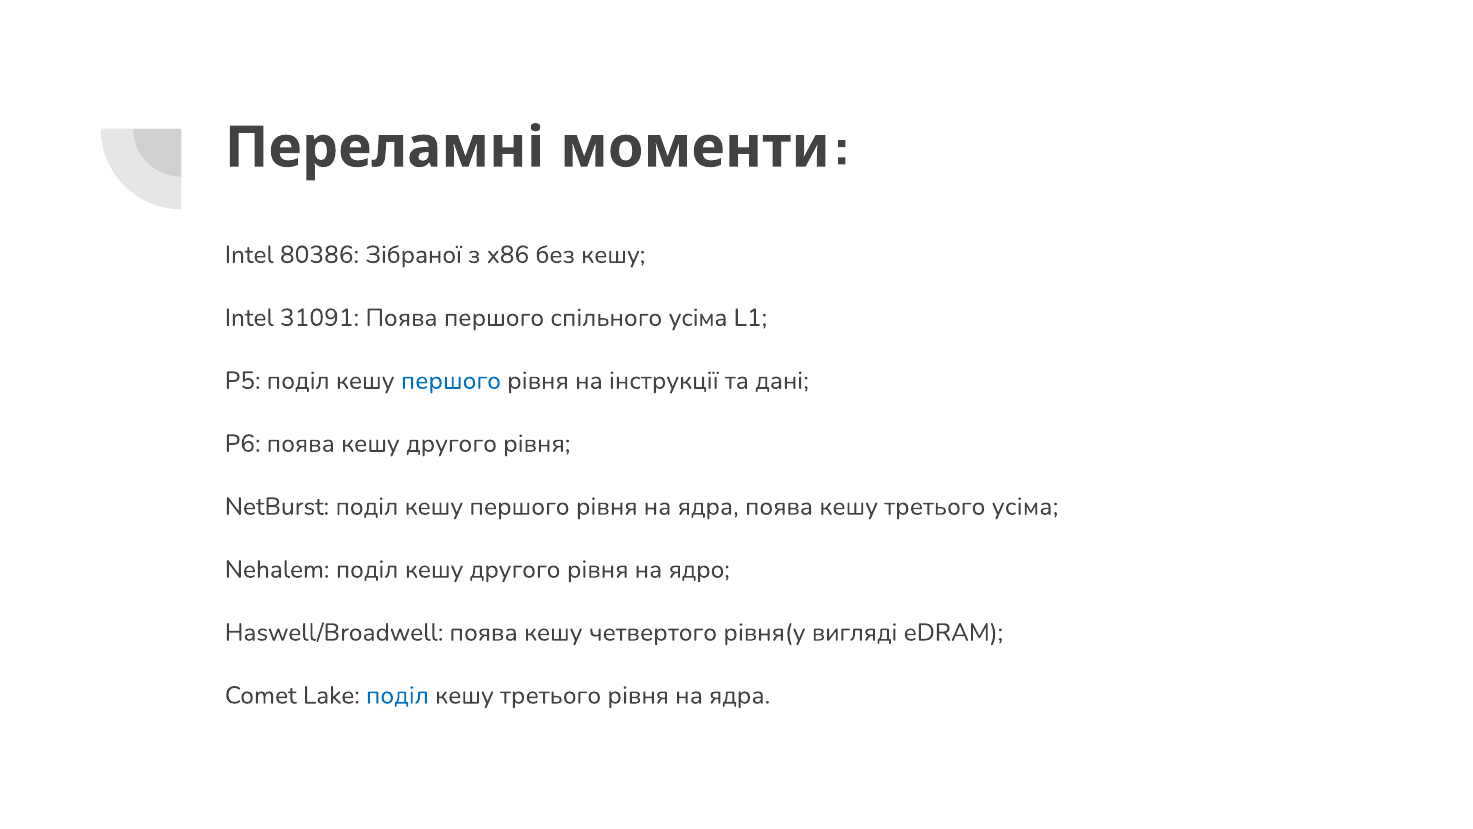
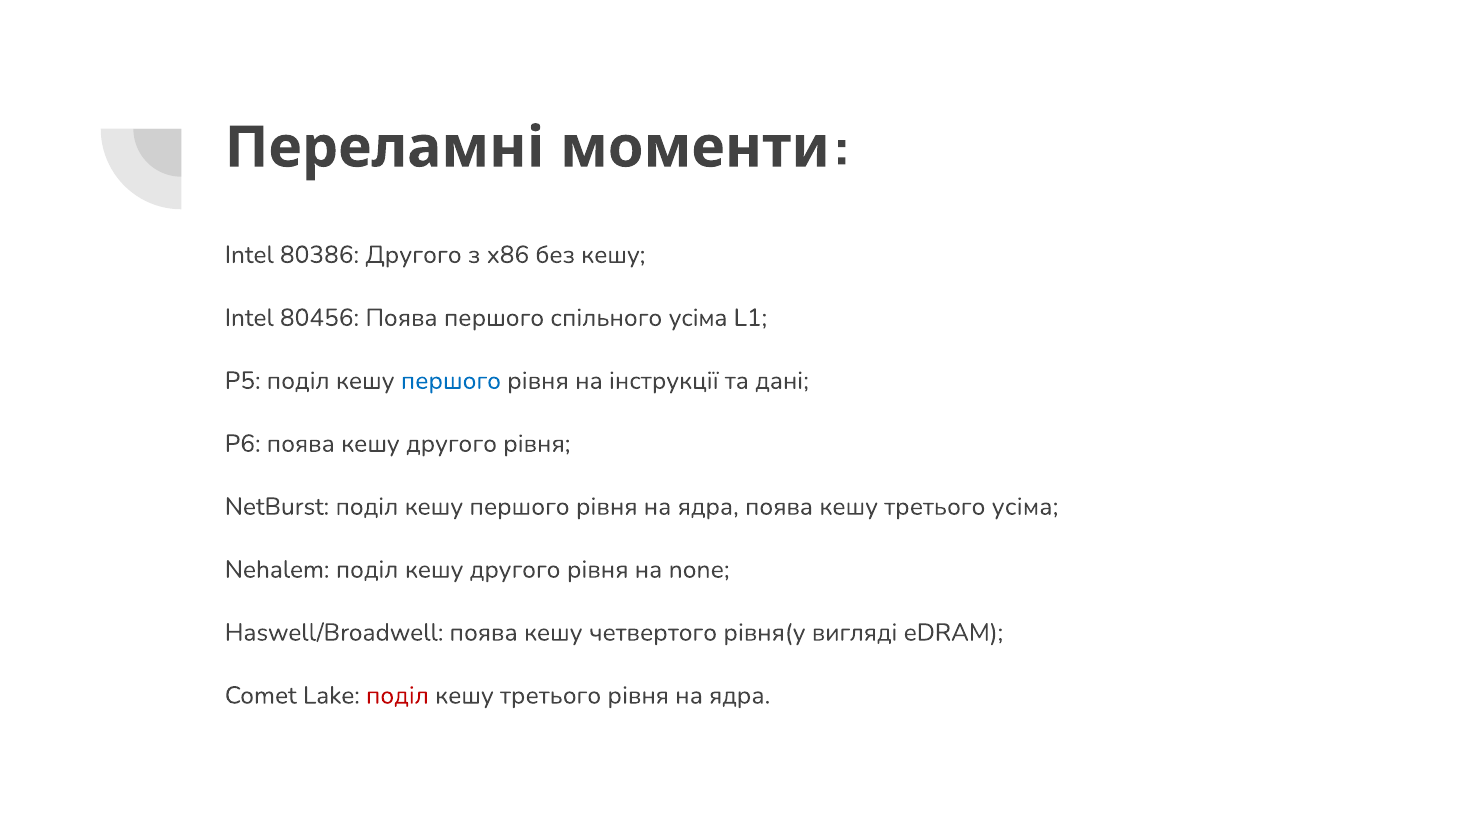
80386 Зібраної: Зібраної -> Другого
31091: 31091 -> 80456
ядро: ядро -> none
поділ at (397, 695) colour: blue -> red
